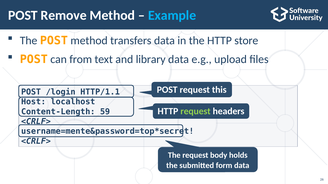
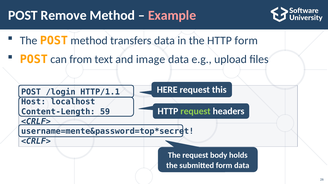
Example colour: light blue -> pink
HTTP store: store -> form
library: library -> image
POST at (167, 90): POST -> HERE
